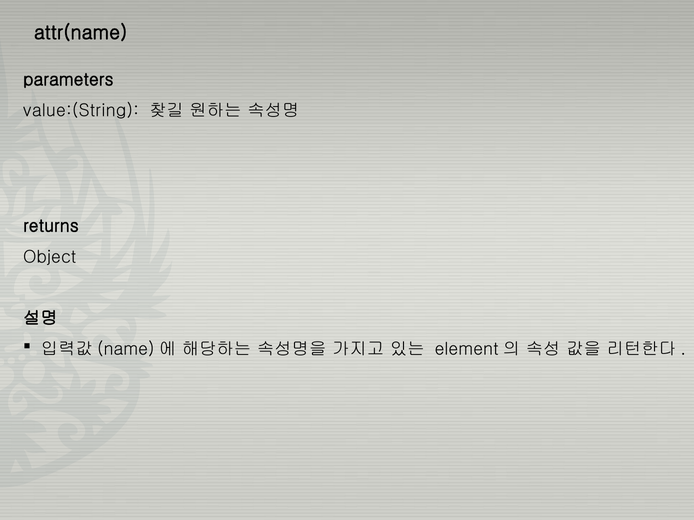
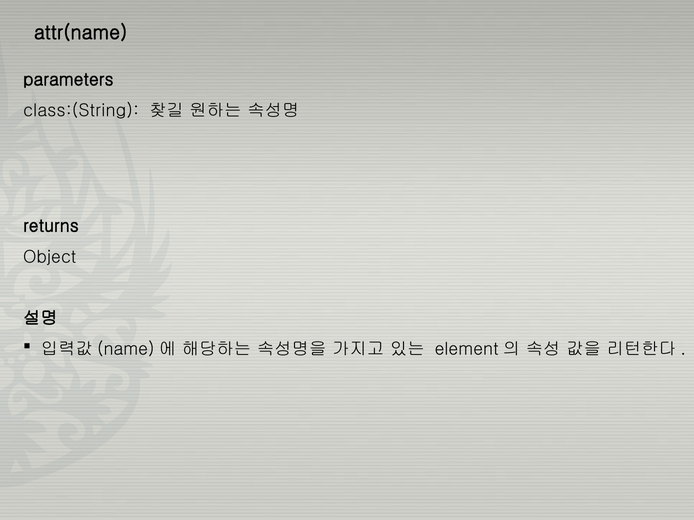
value:(String: value:(String -> class:(String
